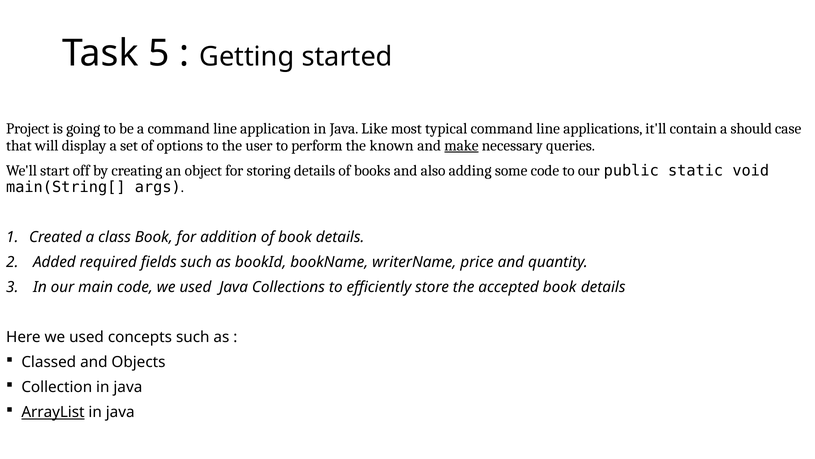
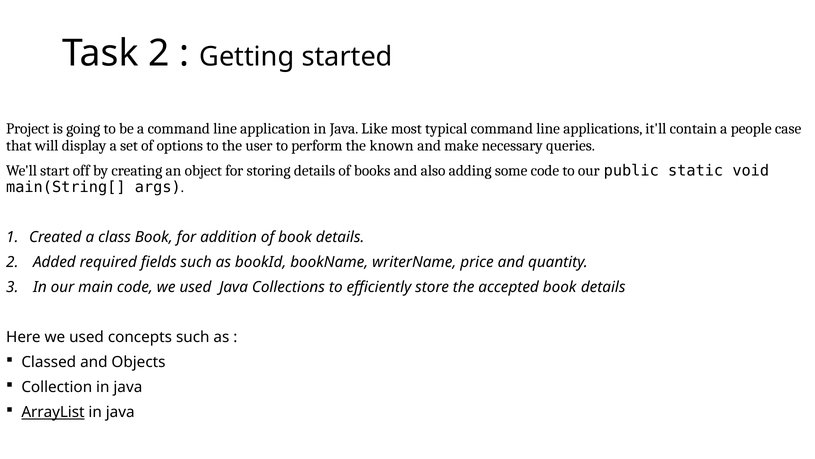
Task 5: 5 -> 2
should: should -> people
make underline: present -> none
